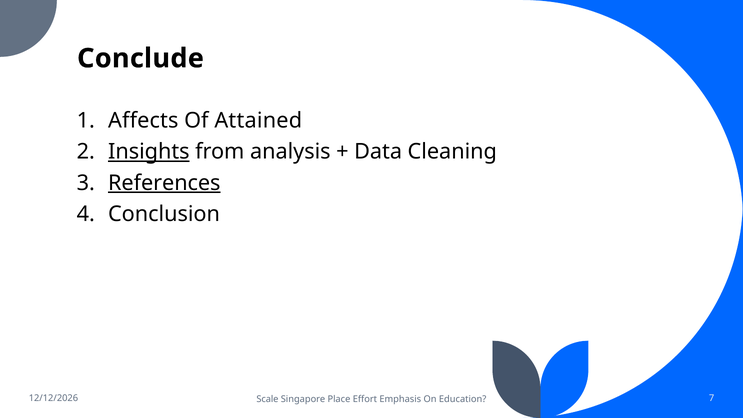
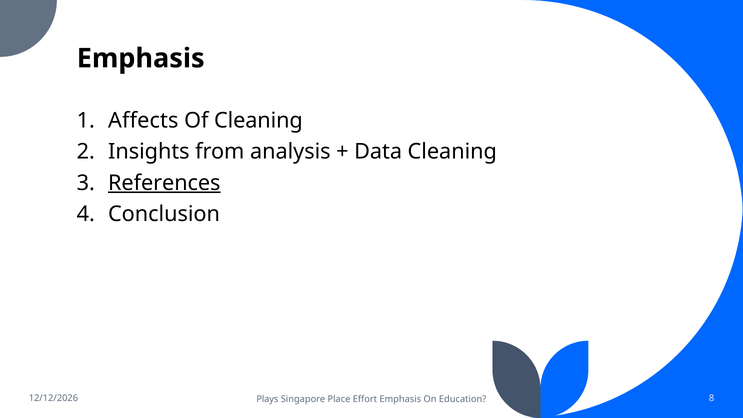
Conclude at (141, 58): Conclude -> Emphasis
Of Attained: Attained -> Cleaning
Insights underline: present -> none
Scale: Scale -> Plays
7: 7 -> 8
